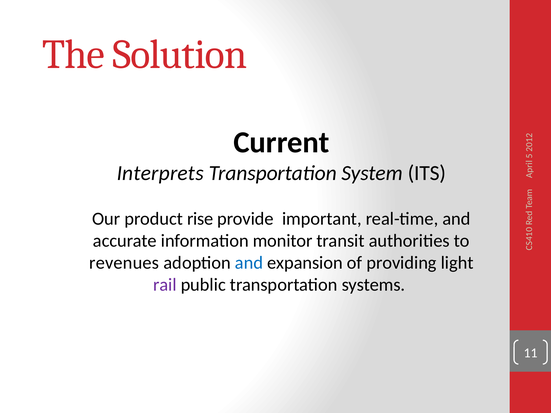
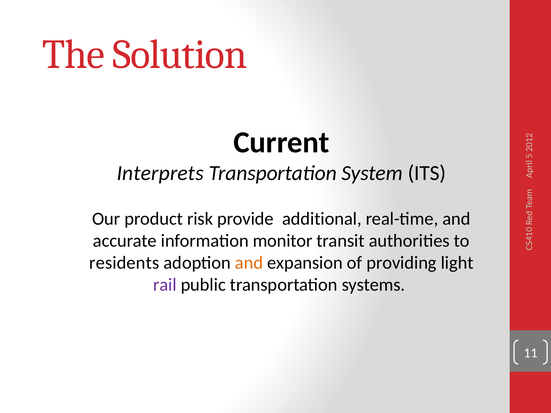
rise: rise -> risk
important: important -> additional
revenues: revenues -> residents
and at (249, 263) colour: blue -> orange
